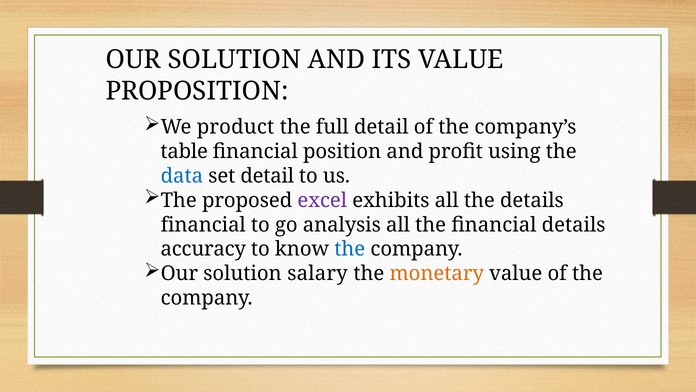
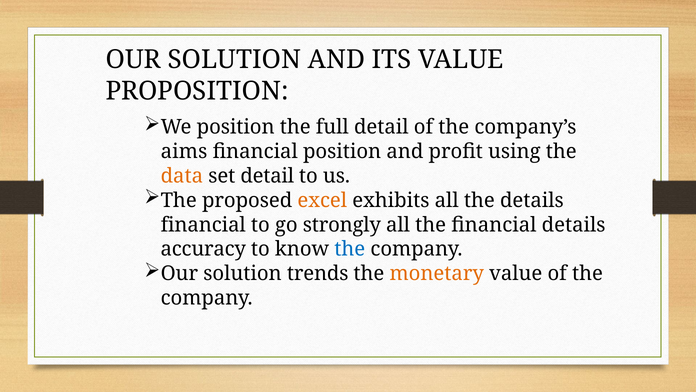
We product: product -> position
table: table -> aims
data colour: blue -> orange
excel colour: purple -> orange
analysis: analysis -> strongly
salary: salary -> trends
